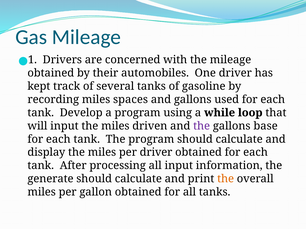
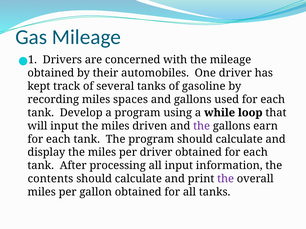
base: base -> earn
generate: generate -> contents
the at (226, 179) colour: orange -> purple
